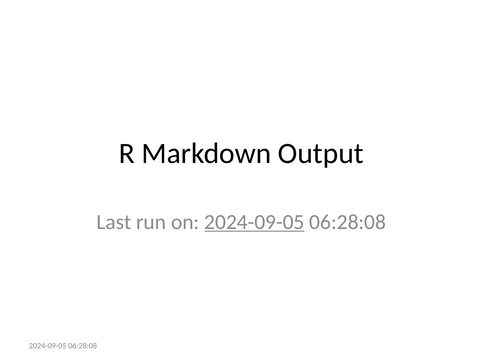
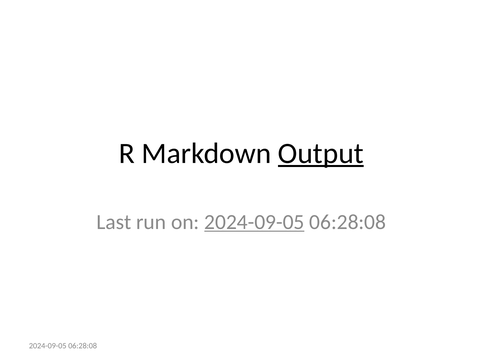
Output underline: none -> present
